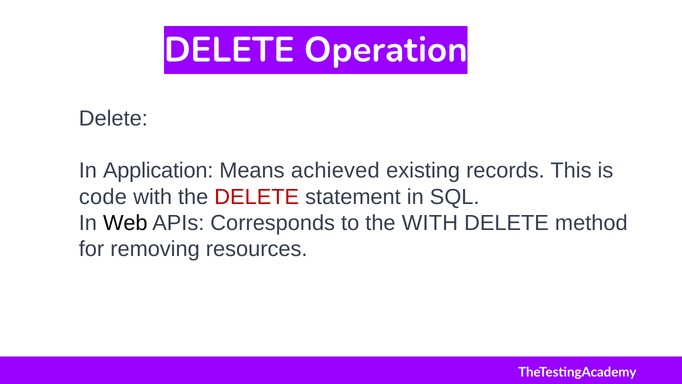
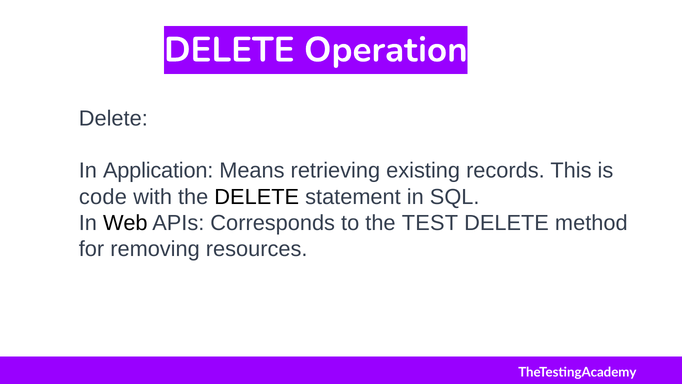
achieved: achieved -> retrieving
DELETE at (257, 197) colour: red -> black
the WITH: WITH -> TEST
